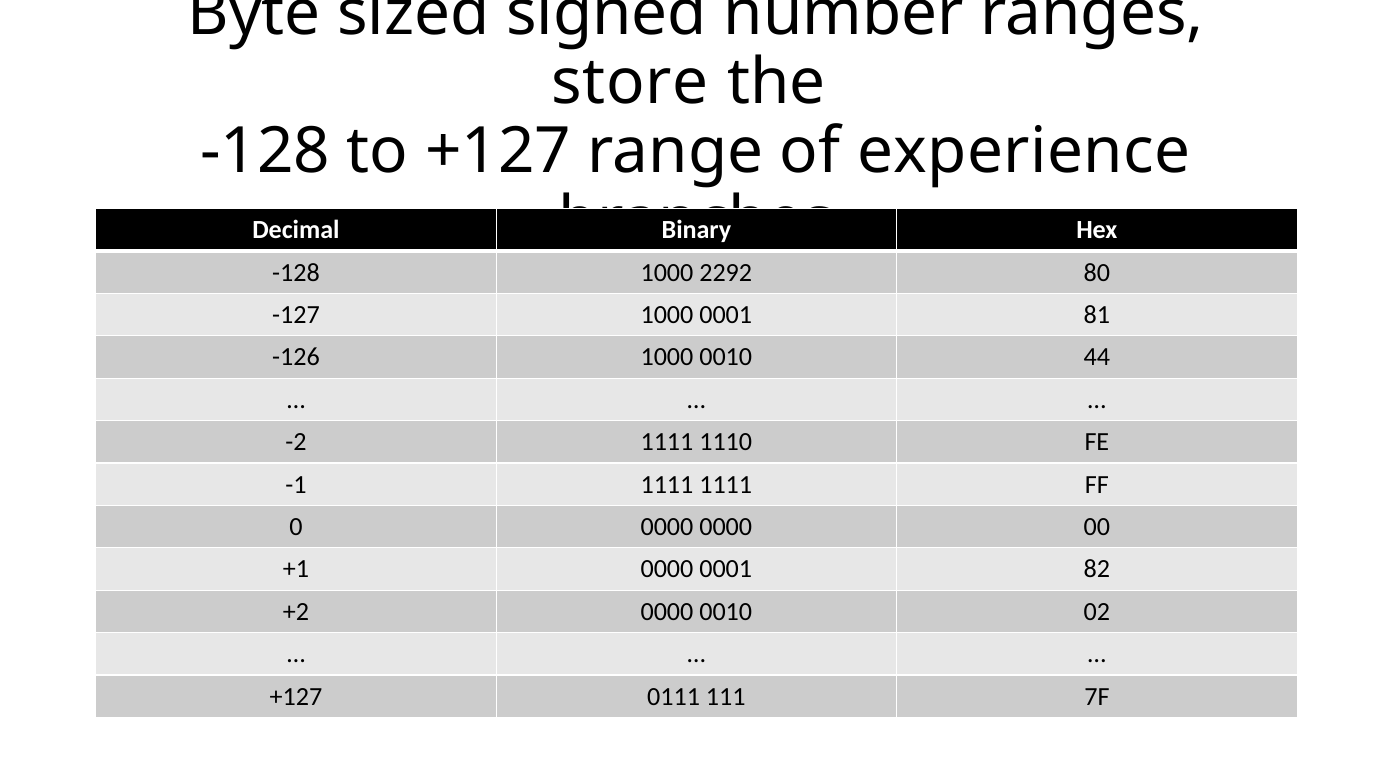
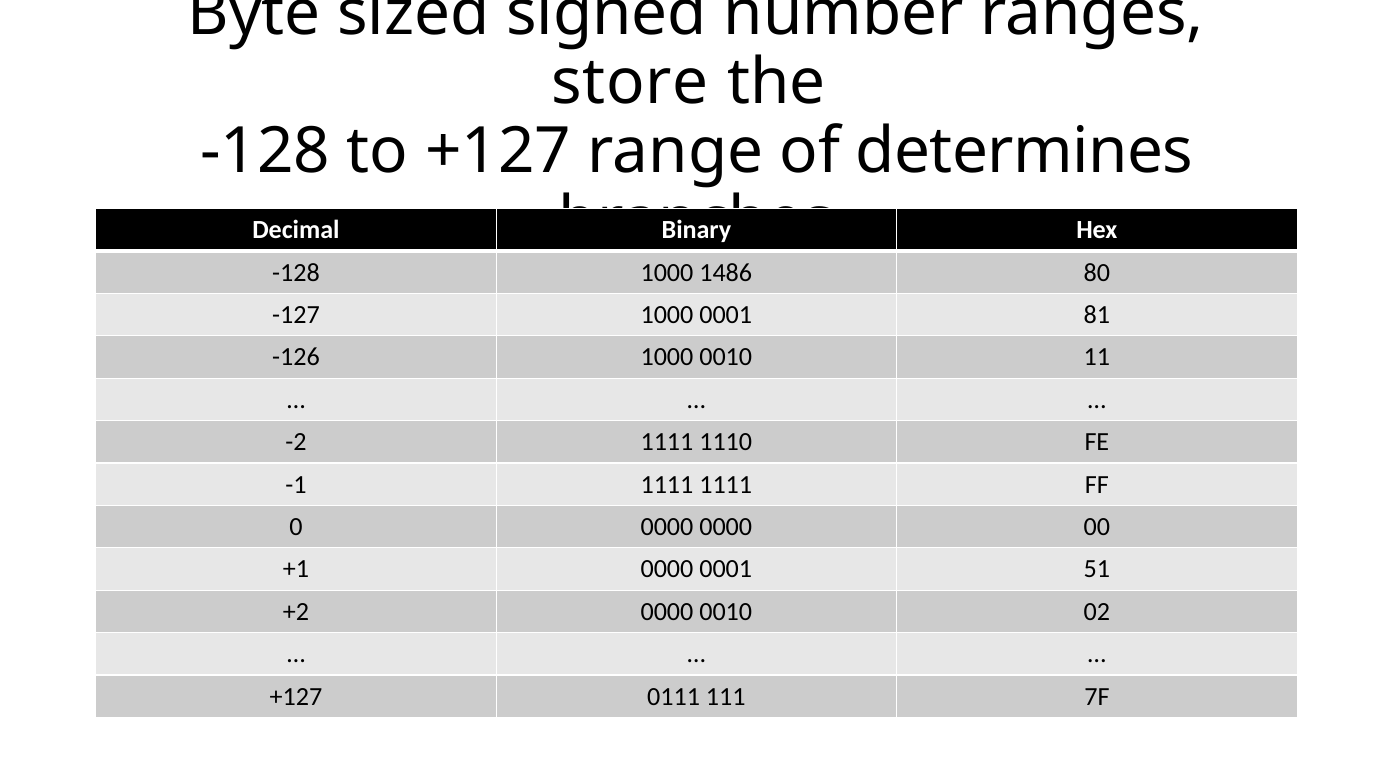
experience: experience -> determines
2292: 2292 -> 1486
44: 44 -> 11
82: 82 -> 51
